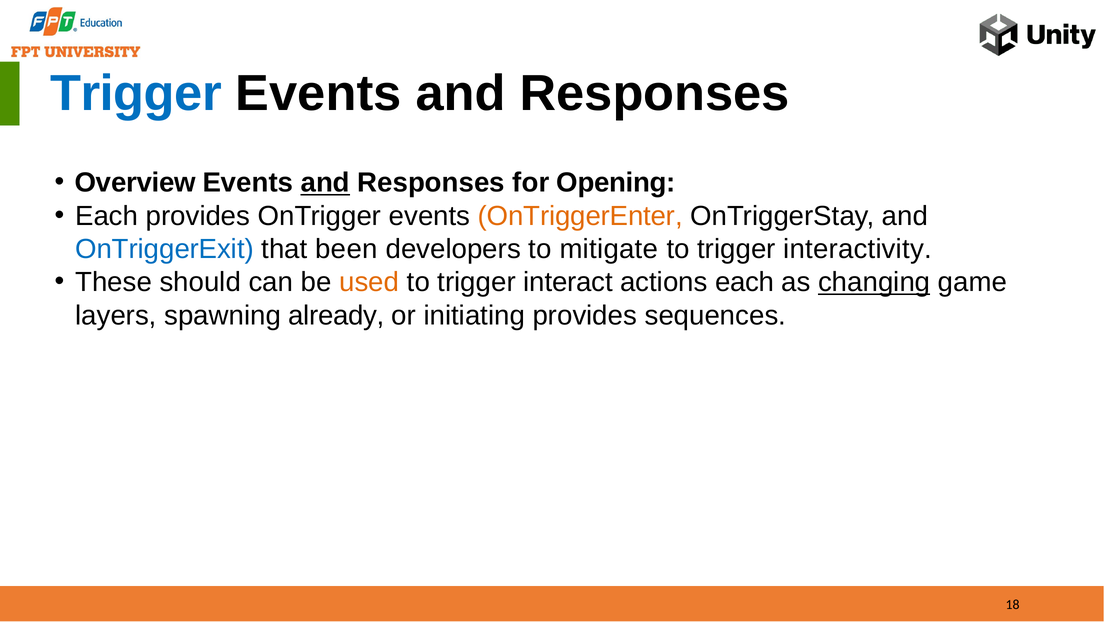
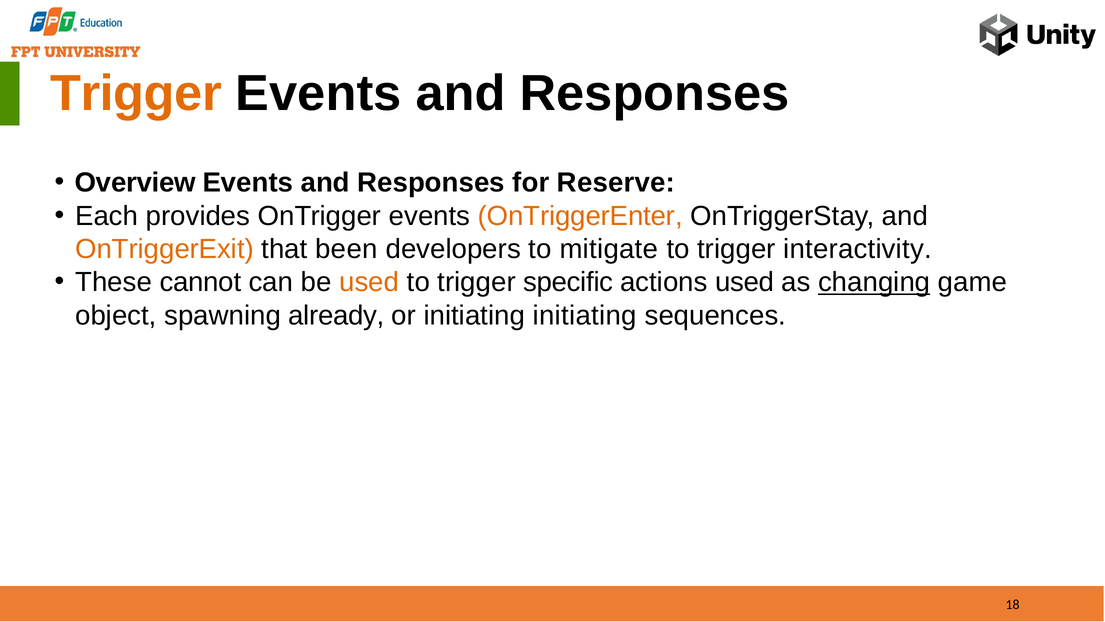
Trigger at (136, 93) colour: blue -> orange
and at (325, 183) underline: present -> none
Opening: Opening -> Reserve
OnTriggerExit colour: blue -> orange
should: should -> cannot
interact: interact -> specific
actions each: each -> used
layers: layers -> object
initiating provides: provides -> initiating
